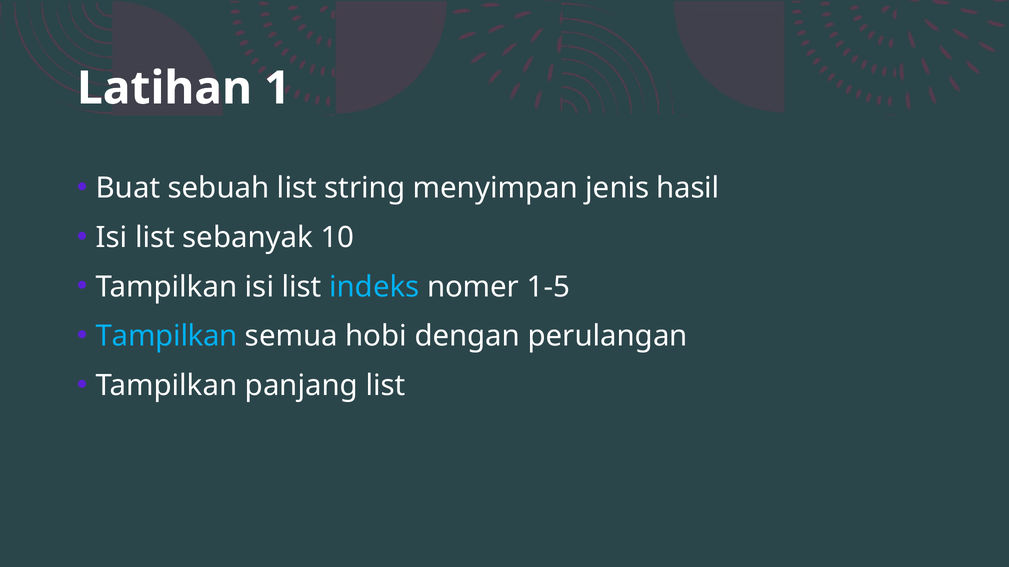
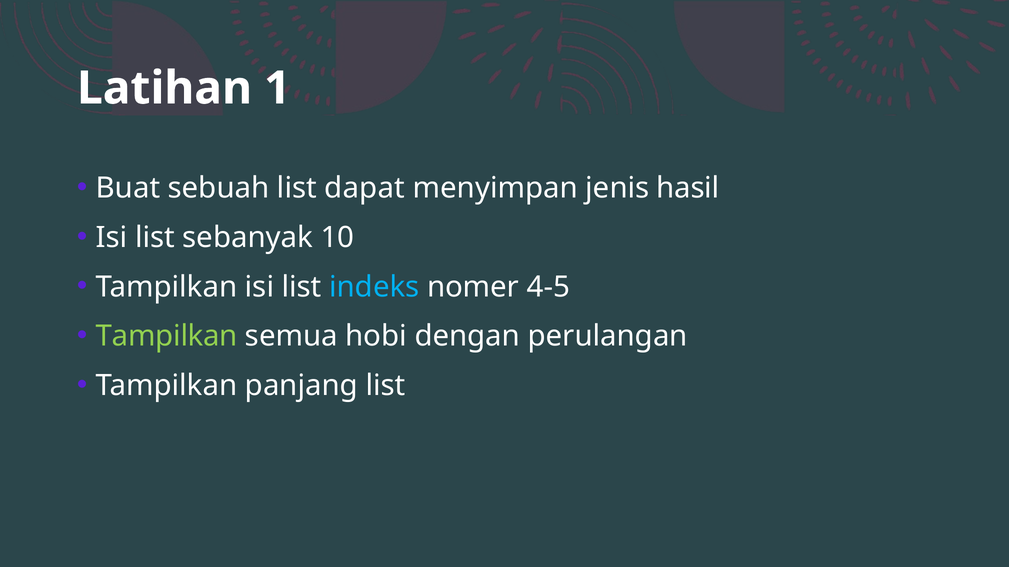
string: string -> dapat
1-5: 1-5 -> 4-5
Tampilkan at (167, 336) colour: light blue -> light green
